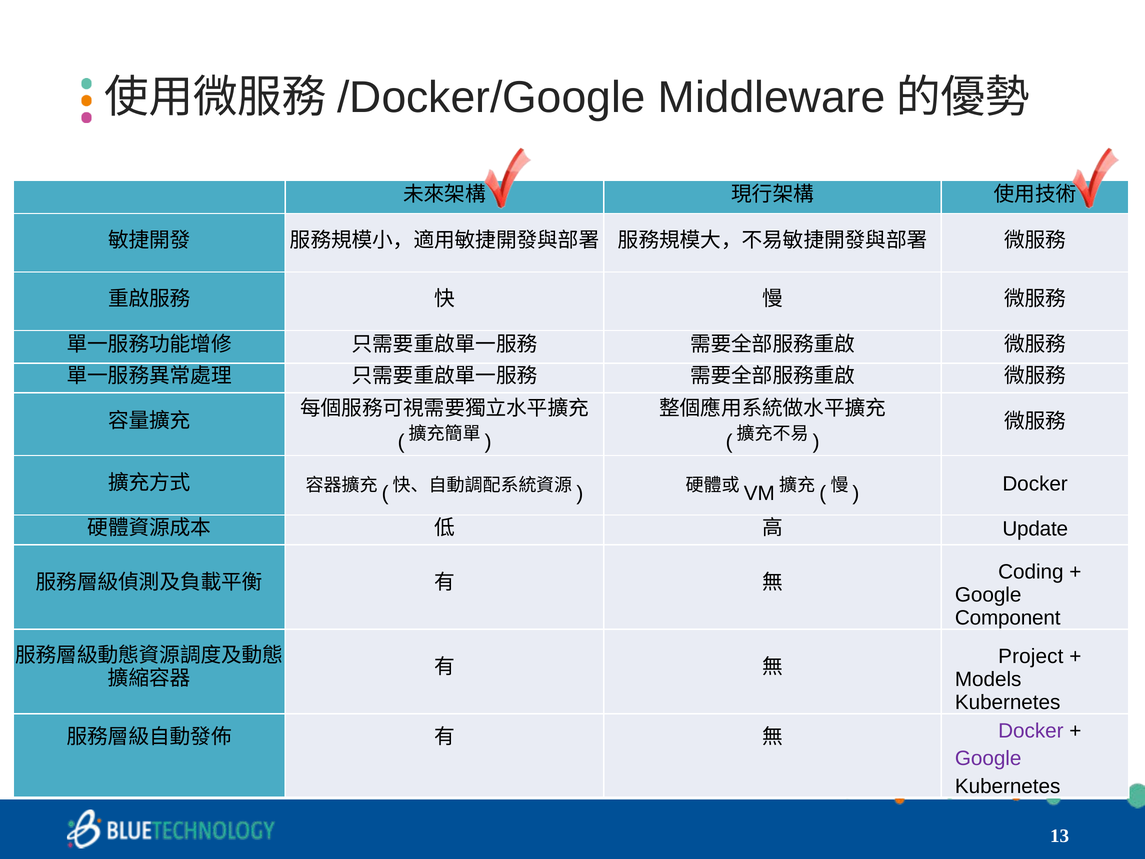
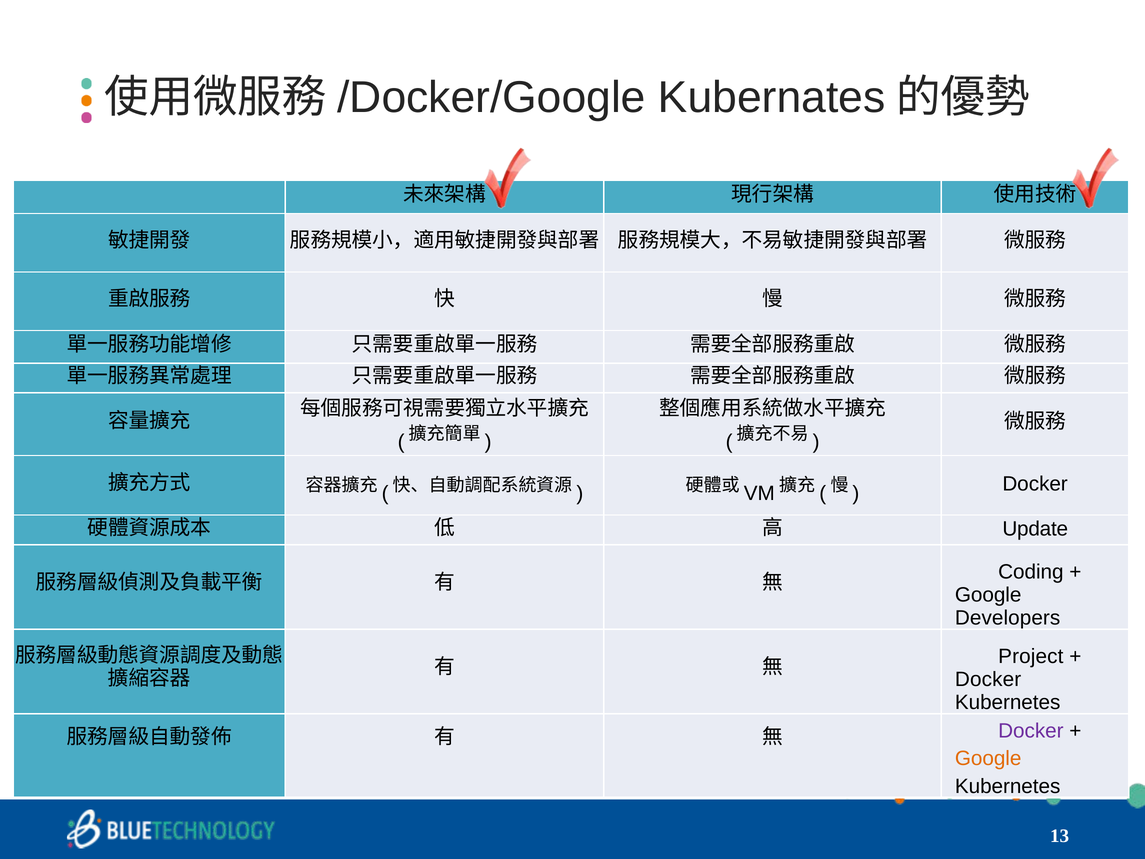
Middleware: Middleware -> Kubernates
Component: Component -> Developers
Models at (988, 679): Models -> Docker
Google at (988, 758) colour: purple -> orange
